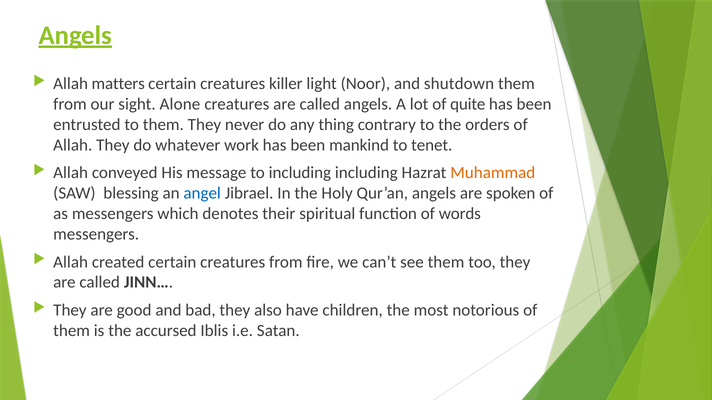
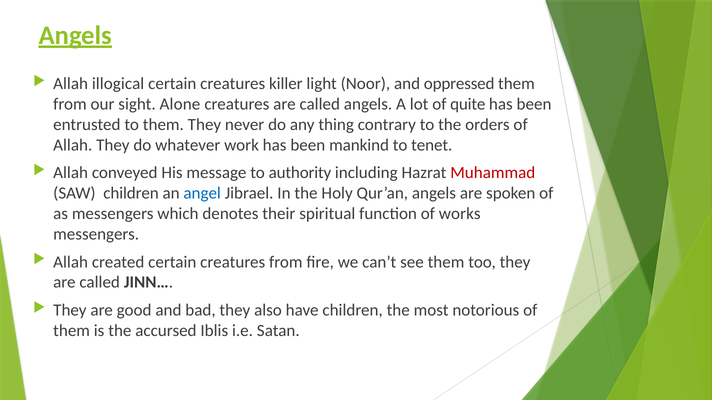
matters: matters -> illogical
shutdown: shutdown -> oppressed
to including: including -> authority
Muhammad colour: orange -> red
SAW blessing: blessing -> children
words: words -> works
